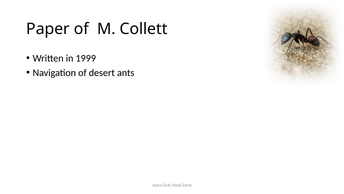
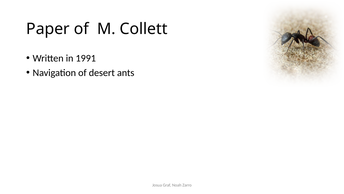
1999: 1999 -> 1991
